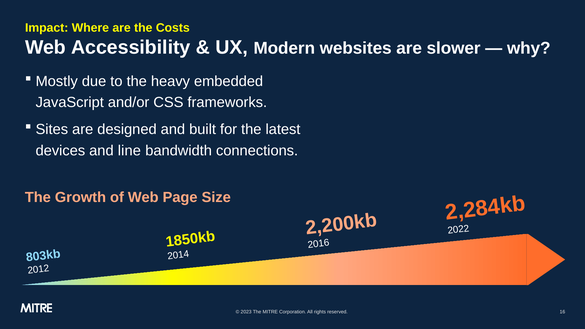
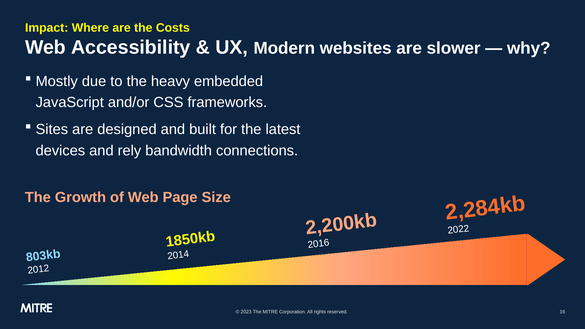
line: line -> rely
